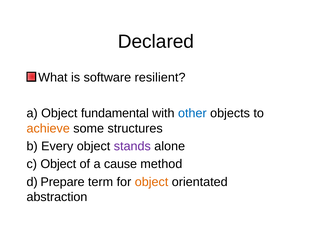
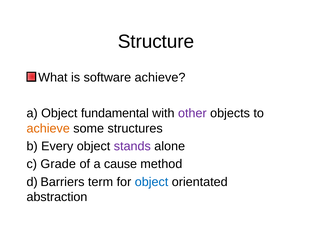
Declared: Declared -> Structure
software resilient: resilient -> achieve
other colour: blue -> purple
c Object: Object -> Grade
Prepare: Prepare -> Barriers
object at (152, 182) colour: orange -> blue
